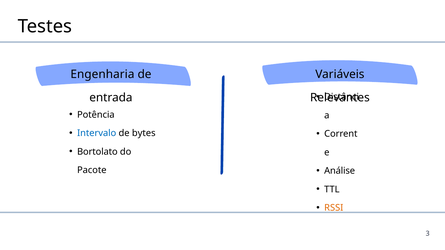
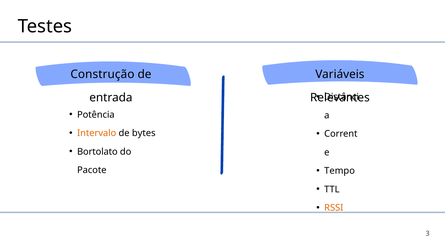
Engenharia: Engenharia -> Construção
Intervalo colour: blue -> orange
Análise: Análise -> Tempo
